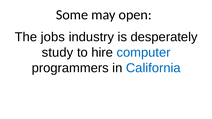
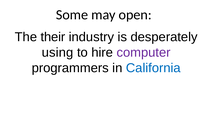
jobs: jobs -> their
study: study -> using
computer colour: blue -> purple
